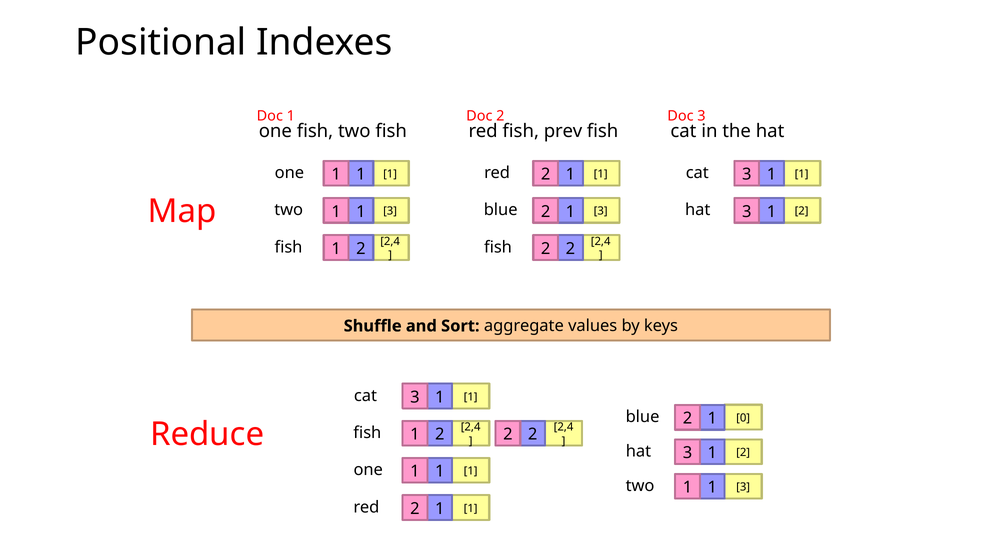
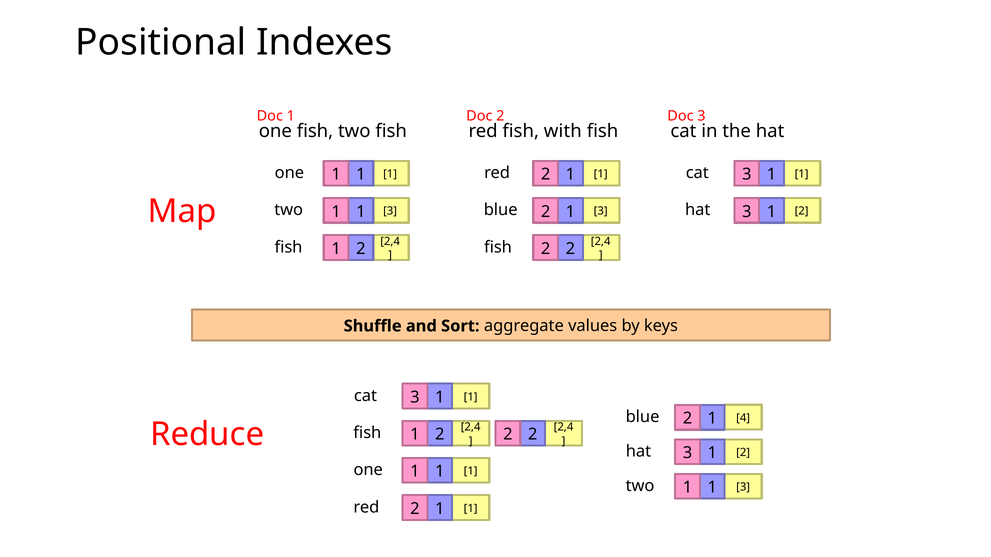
prev: prev -> with
0: 0 -> 4
